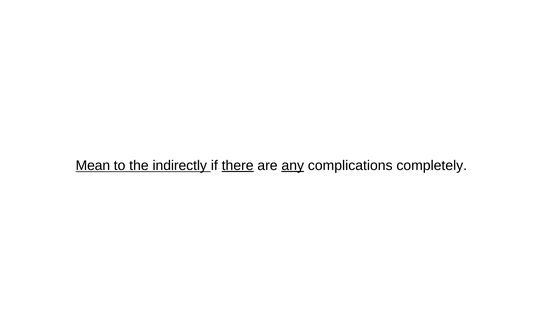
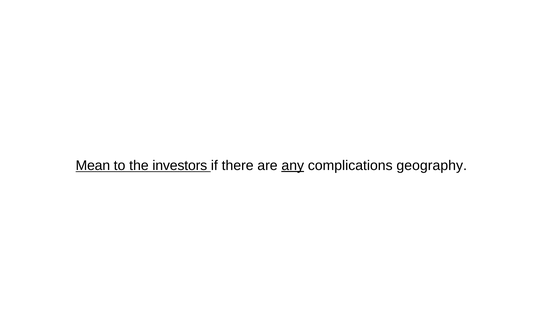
indirectly: indirectly -> investors
there underline: present -> none
completely: completely -> geography
